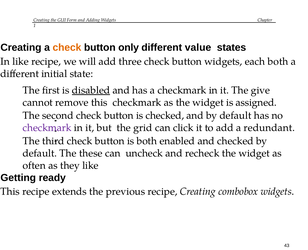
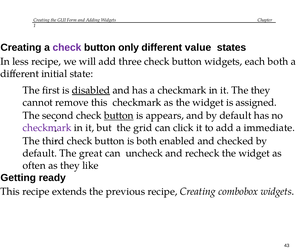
check at (67, 48) colour: orange -> purple
In like: like -> less
The give: give -> they
button at (119, 116) underline: none -> present
is checked: checked -> appears
redundant: redundant -> immediate
these: these -> great
